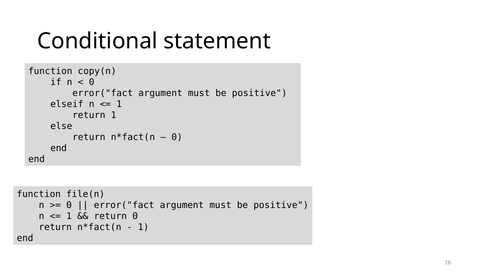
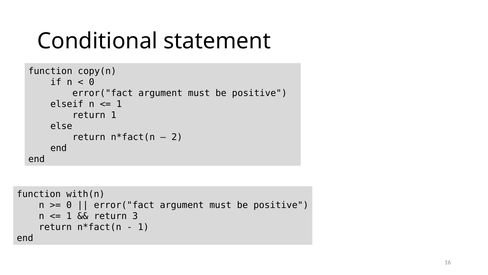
0 at (177, 137): 0 -> 2
file(n: file(n -> with(n
return 0: 0 -> 3
